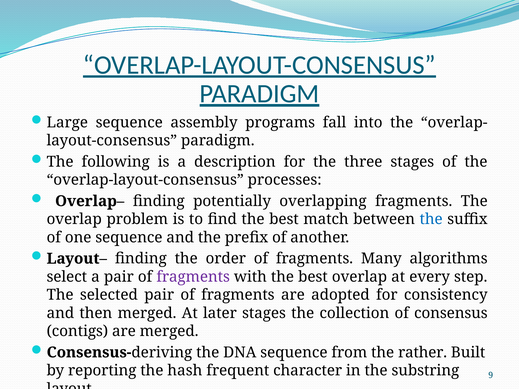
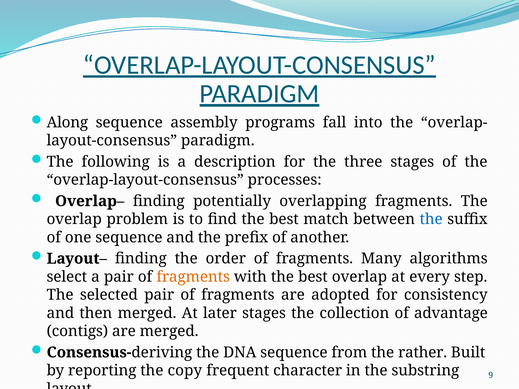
Large: Large -> Along
fragments at (193, 277) colour: purple -> orange
consensus: consensus -> advantage
hash: hash -> copy
